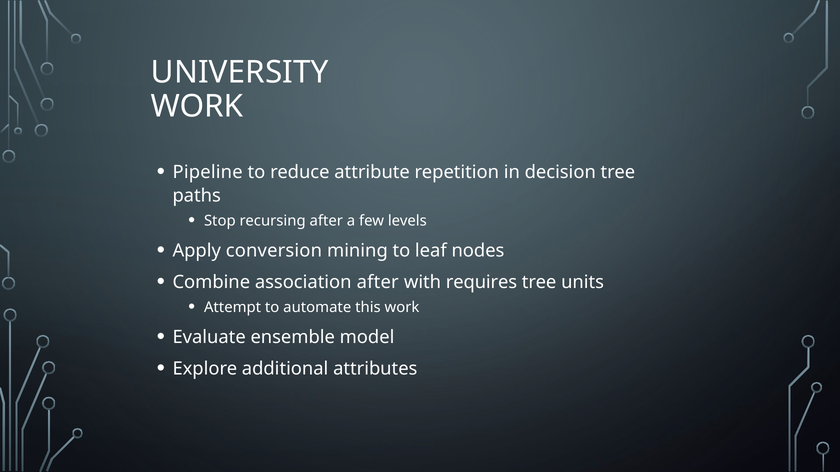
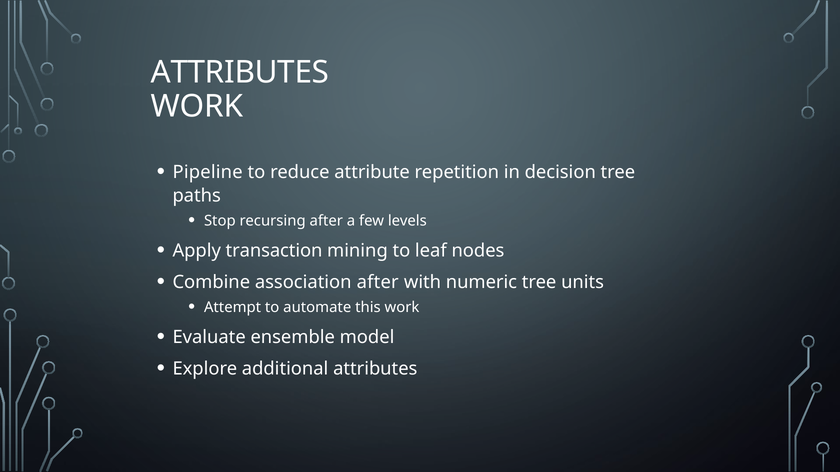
UNIVERSITY at (240, 72): UNIVERSITY -> ATTRIBUTES
conversion: conversion -> transaction
requires: requires -> numeric
